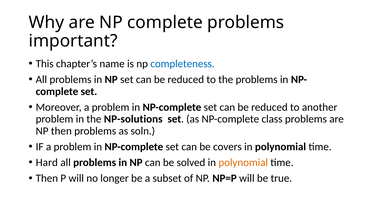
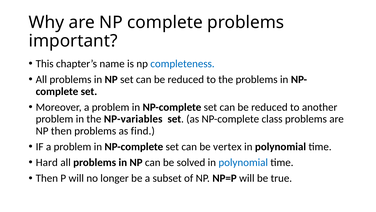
NP-solutions: NP-solutions -> NP-variables
soln: soln -> find
covers: covers -> vertex
polynomial at (243, 162) colour: orange -> blue
